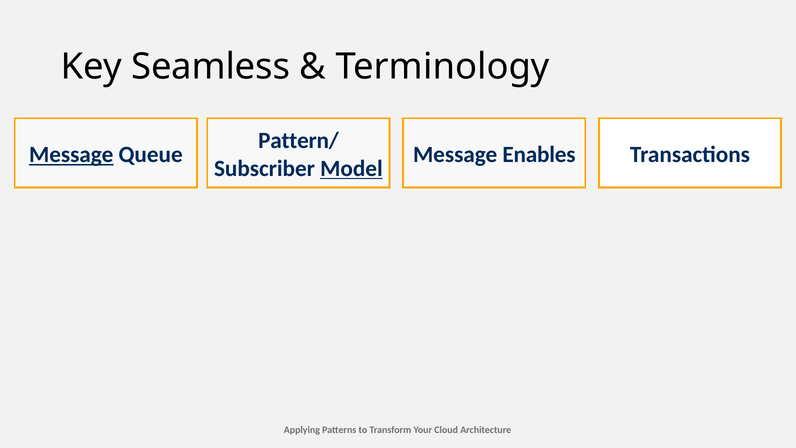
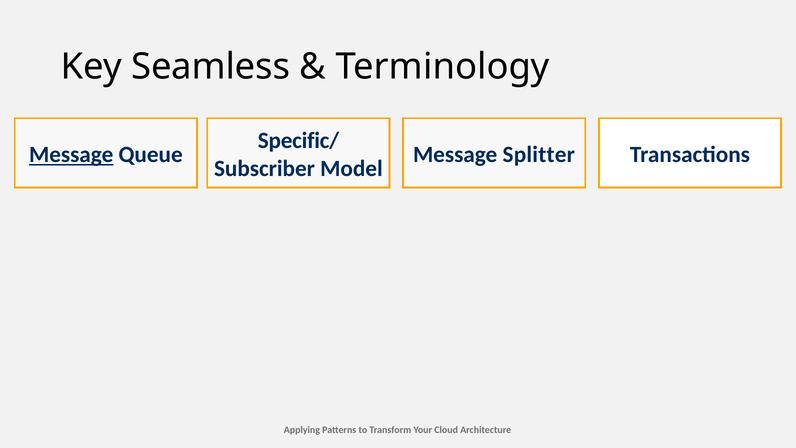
Pattern/: Pattern/ -> Specific/
Enables: Enables -> Splitter
Model underline: present -> none
